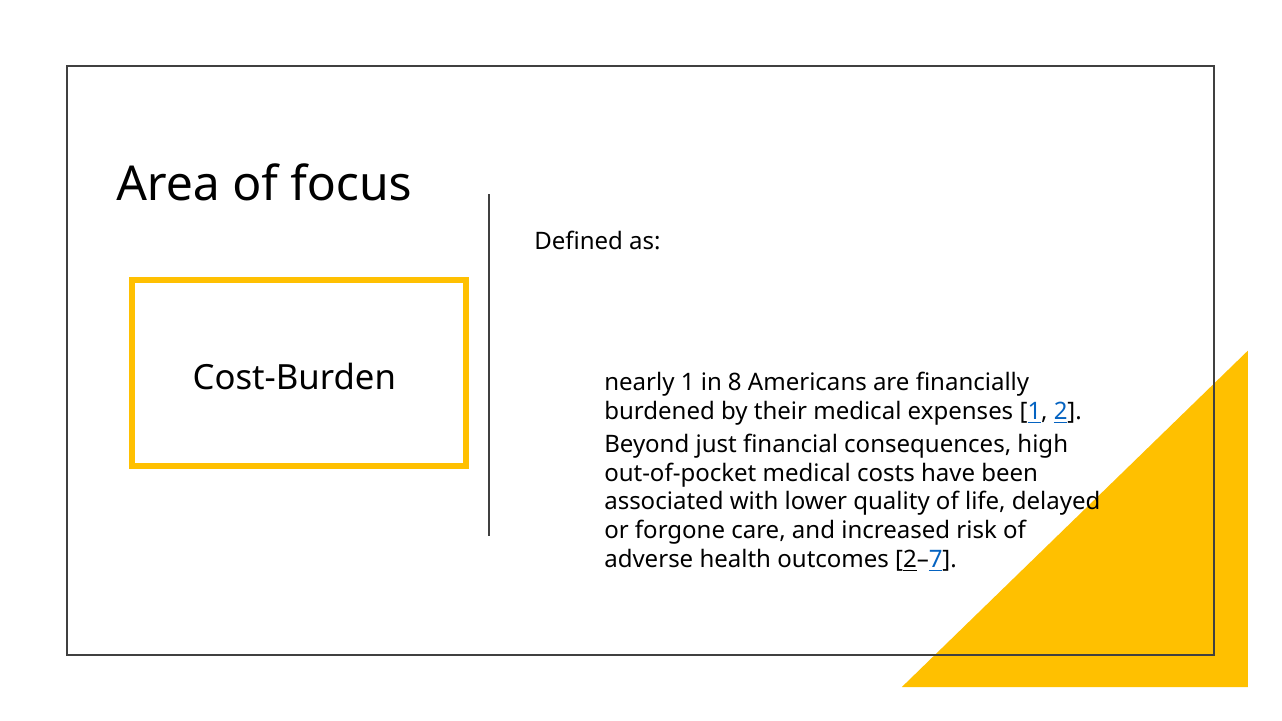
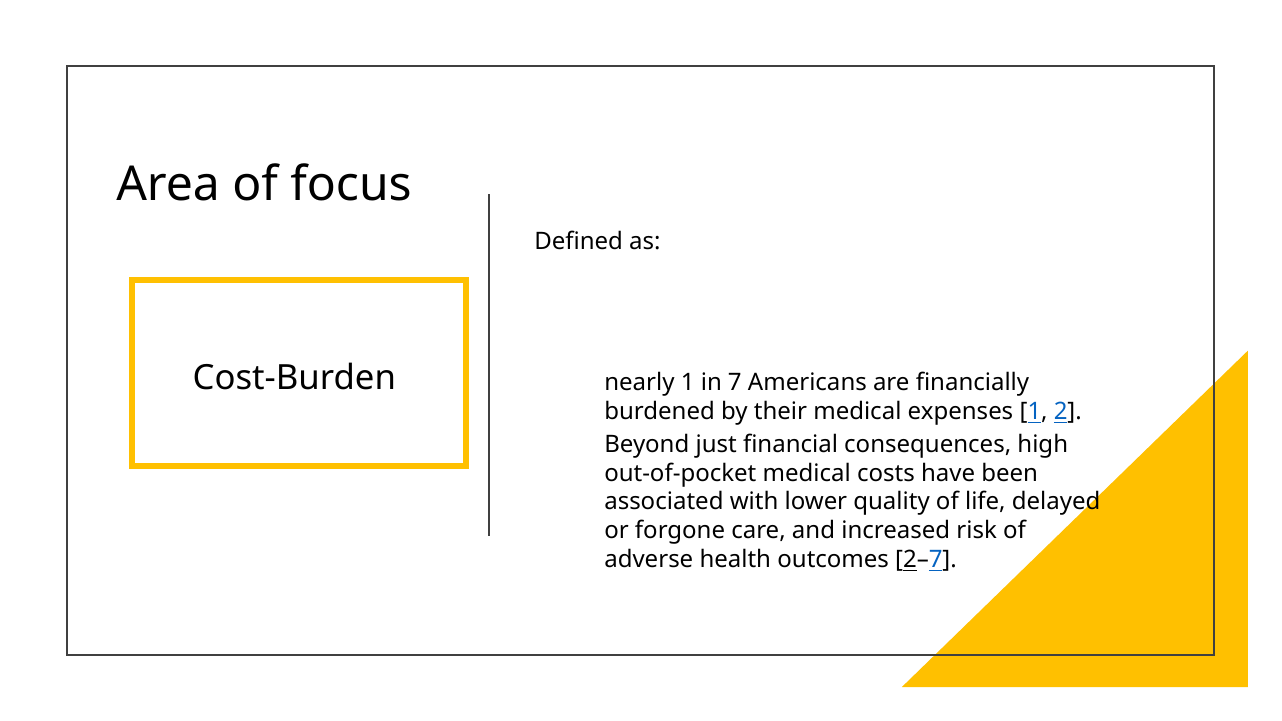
8: 8 -> 7
